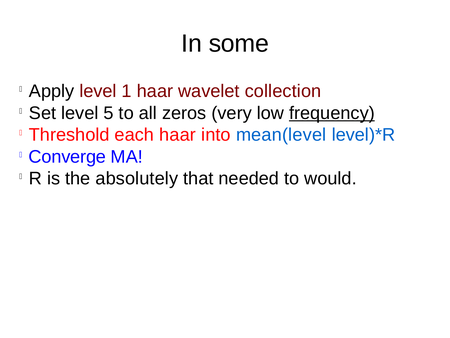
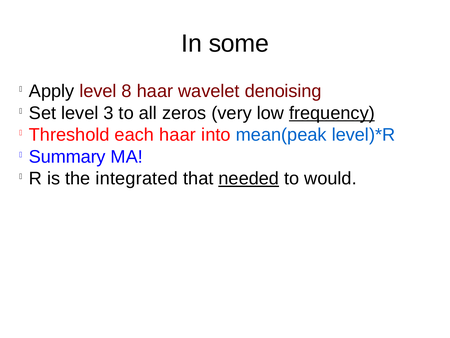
1: 1 -> 8
collection: collection -> denoising
5: 5 -> 3
mean(level: mean(level -> mean(peak
Converge: Converge -> Summary
absolutely: absolutely -> integrated
needed underline: none -> present
